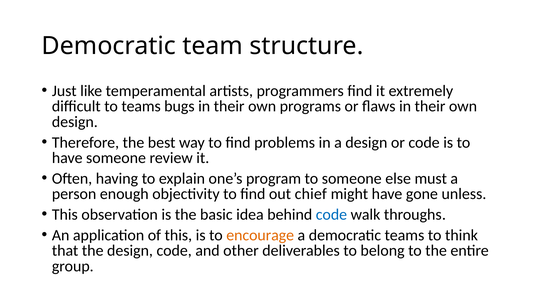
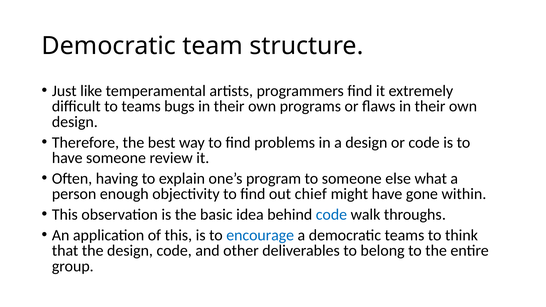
must: must -> what
unless: unless -> within
encourage colour: orange -> blue
